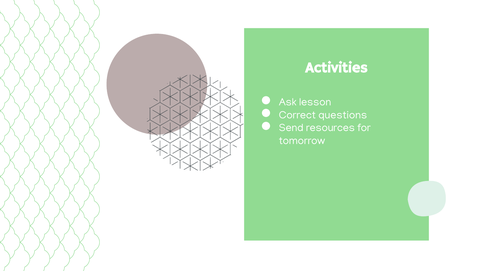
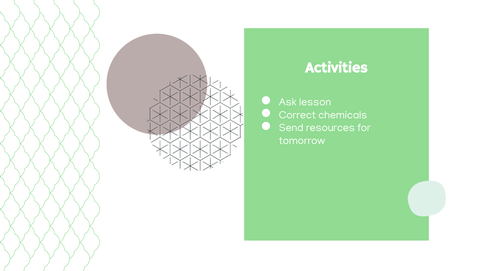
questions: questions -> chemicals
